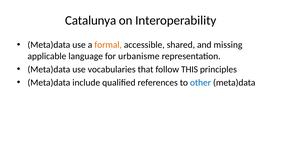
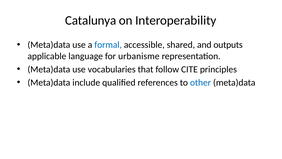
formal colour: orange -> blue
missing: missing -> outputs
THIS: THIS -> CITE
